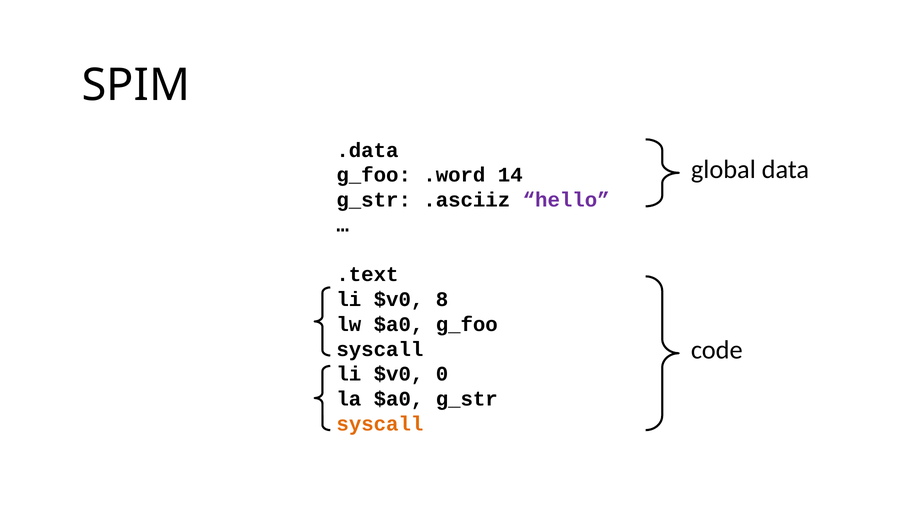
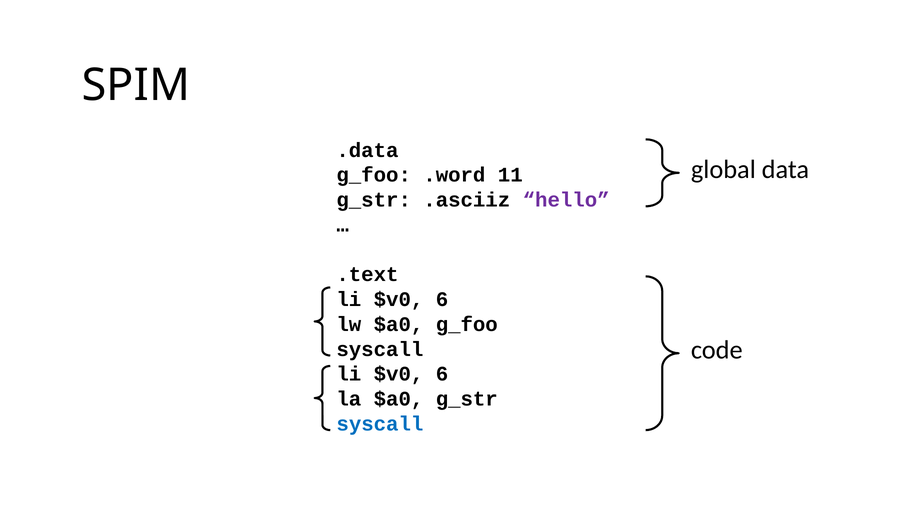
14: 14 -> 11
8 at (442, 299): 8 -> 6
0 at (442, 374): 0 -> 6
syscall at (380, 424) colour: orange -> blue
